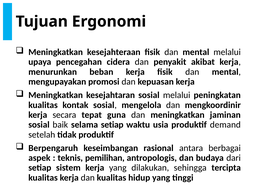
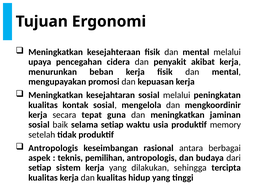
demand: demand -> memory
Berpengaruh at (53, 148): Berpengaruh -> Antropologis
